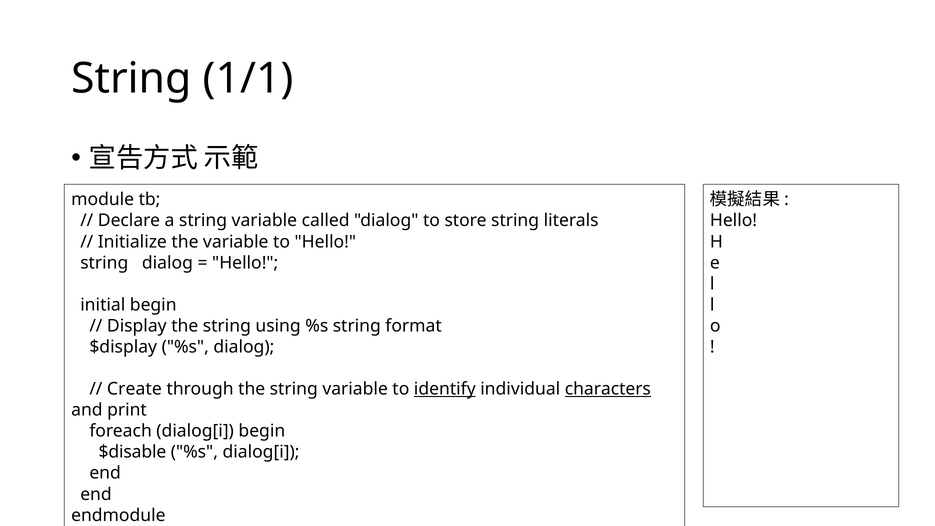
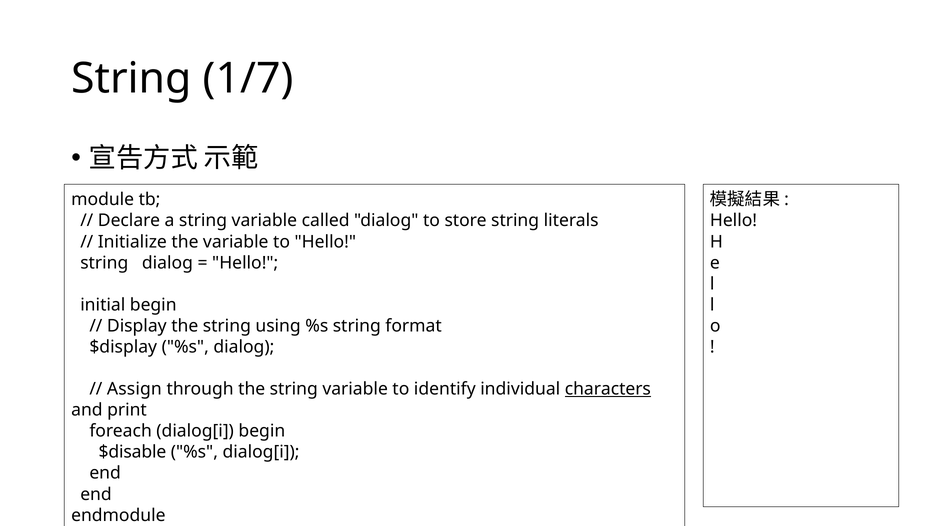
1/1: 1/1 -> 1/7
Create: Create -> Assign
identify underline: present -> none
